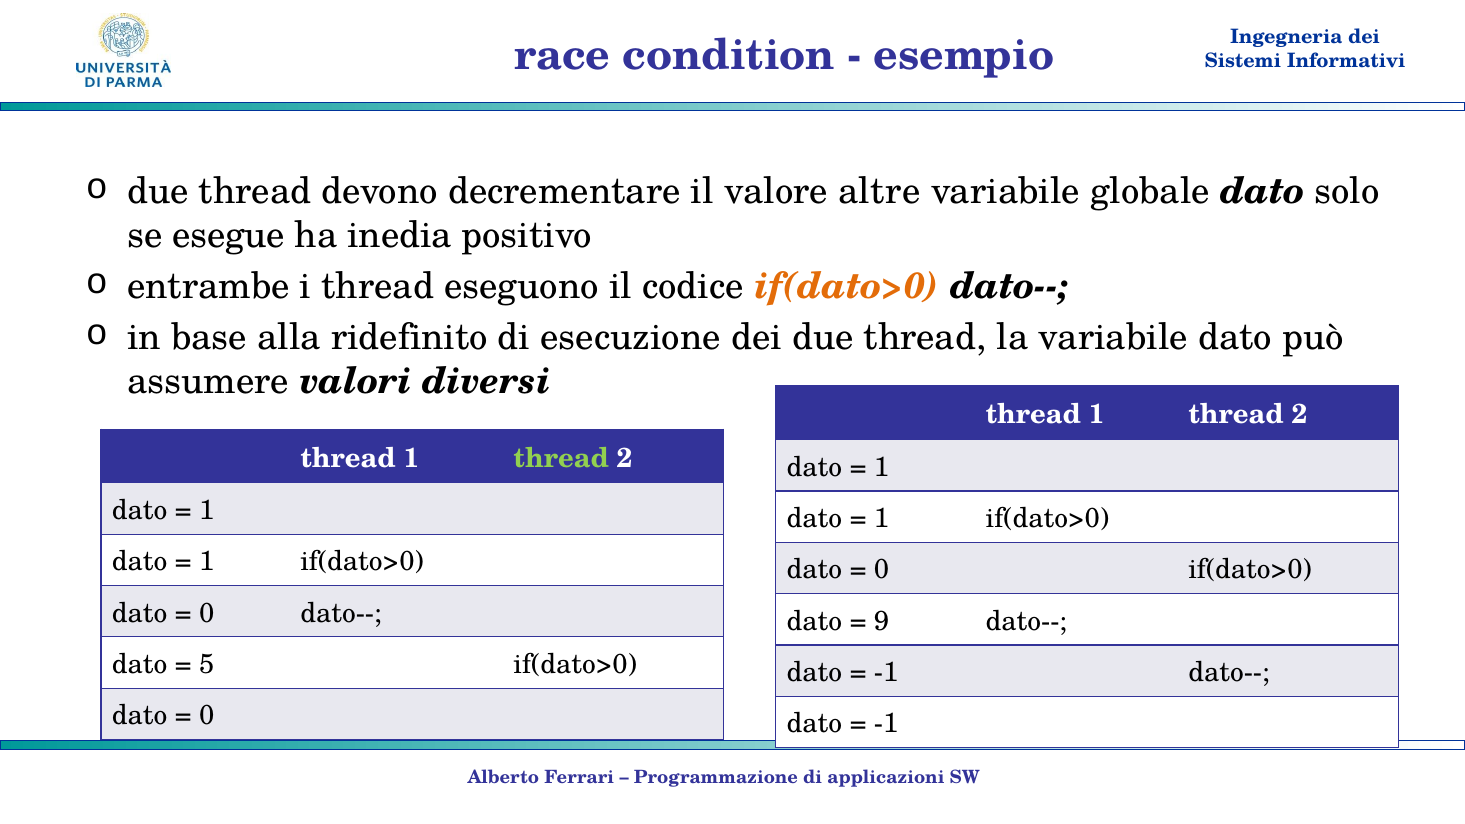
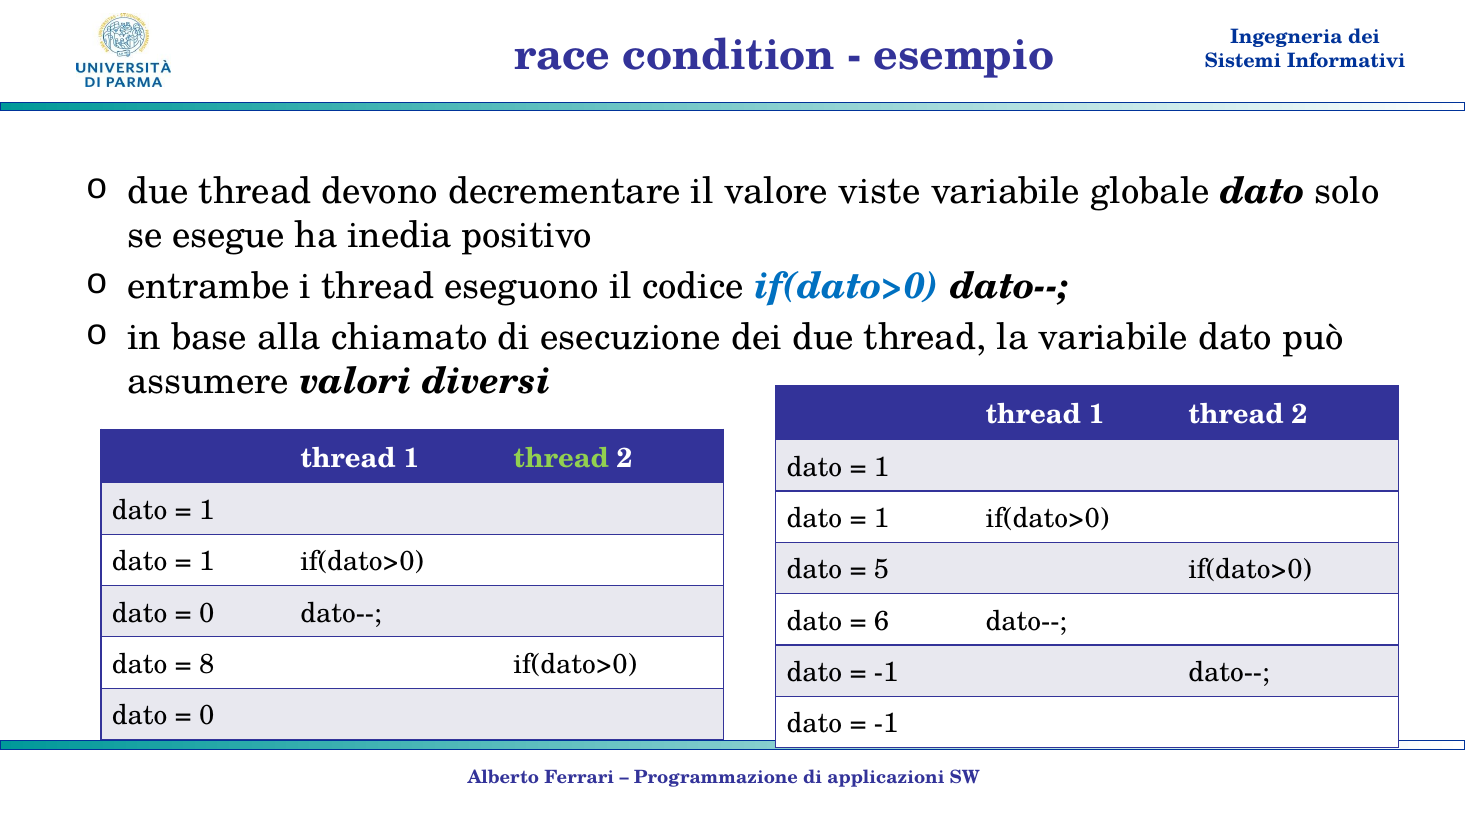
altre: altre -> viste
if(dato>0 at (847, 286) colour: orange -> blue
ridefinito: ridefinito -> chiamato
0 at (882, 570): 0 -> 5
9: 9 -> 6
5: 5 -> 8
